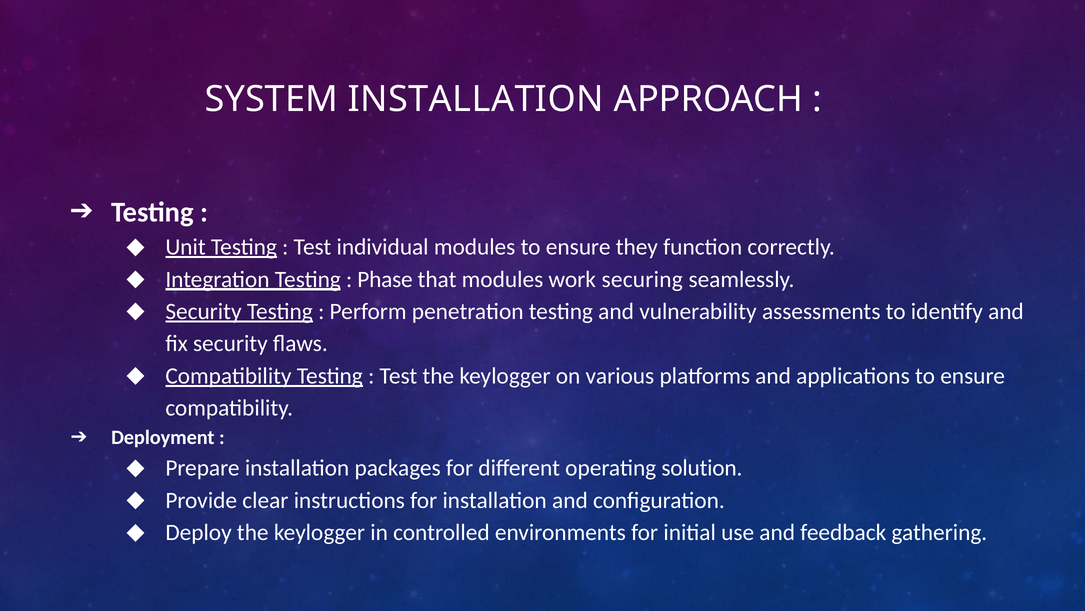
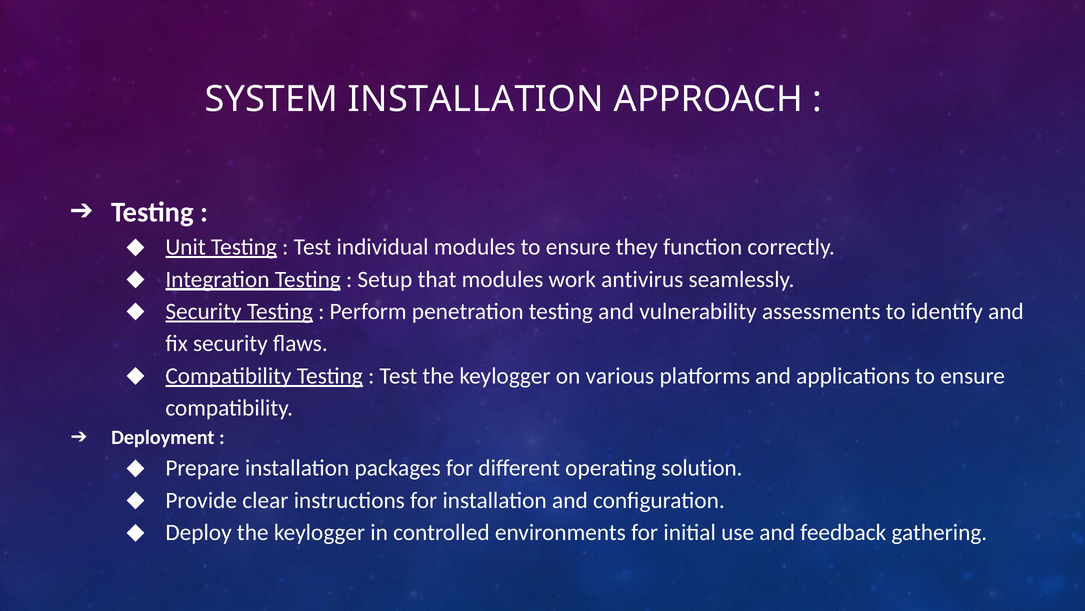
Phase: Phase -> Setup
securing: securing -> antivirus
